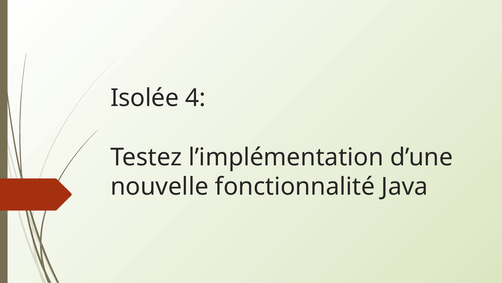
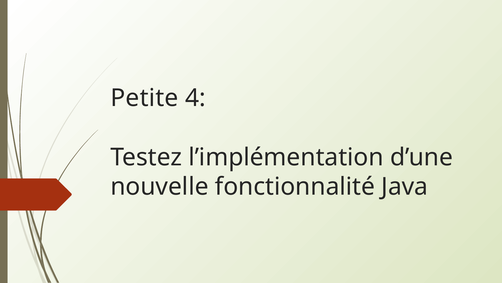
Isolée: Isolée -> Petite
